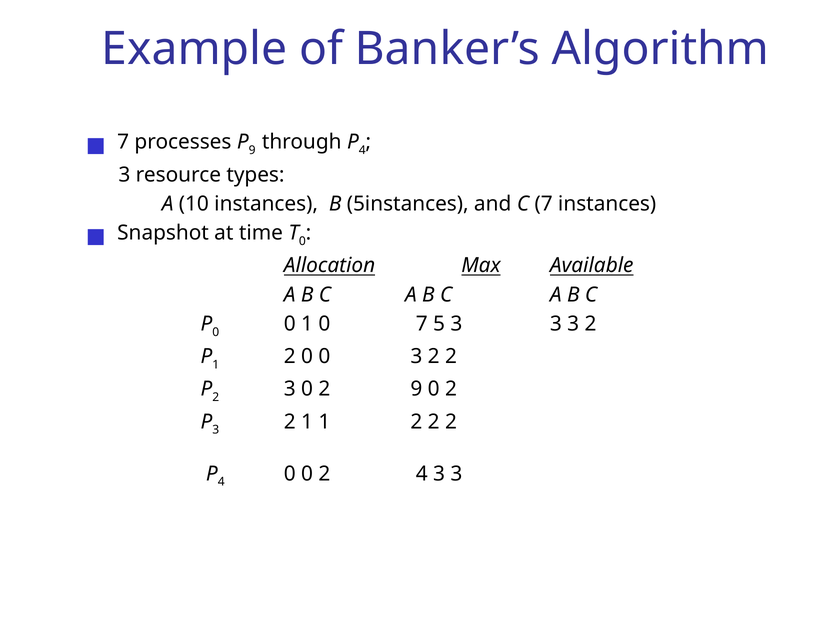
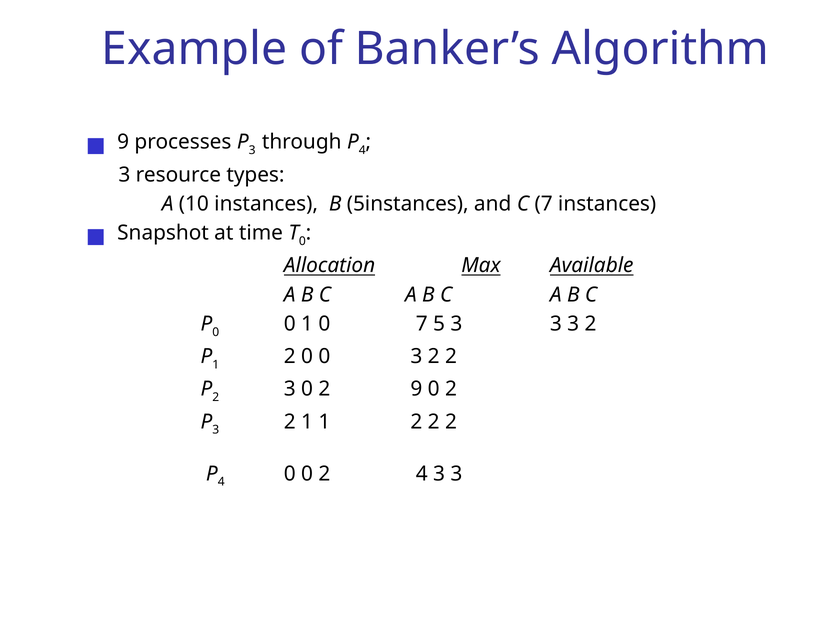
7 at (123, 142): 7 -> 9
9 at (252, 150): 9 -> 3
